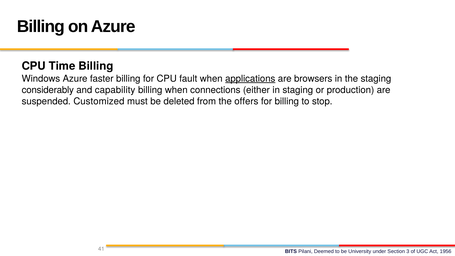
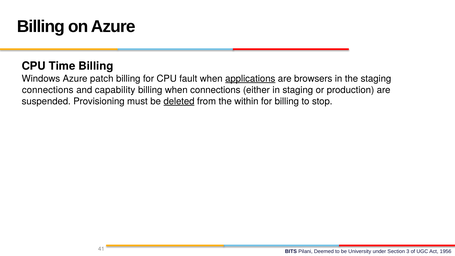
faster: faster -> patch
considerably at (48, 90): considerably -> connections
Customized: Customized -> Provisioning
deleted underline: none -> present
offers: offers -> within
